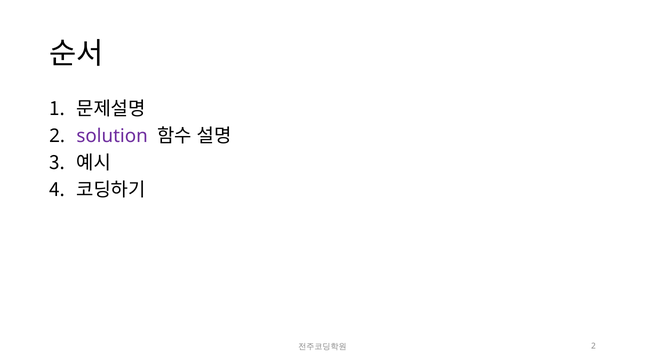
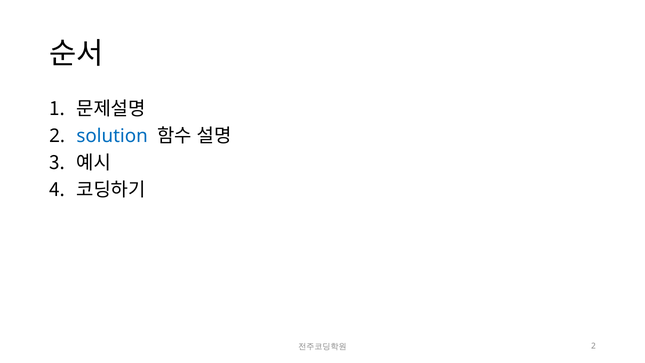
solution colour: purple -> blue
